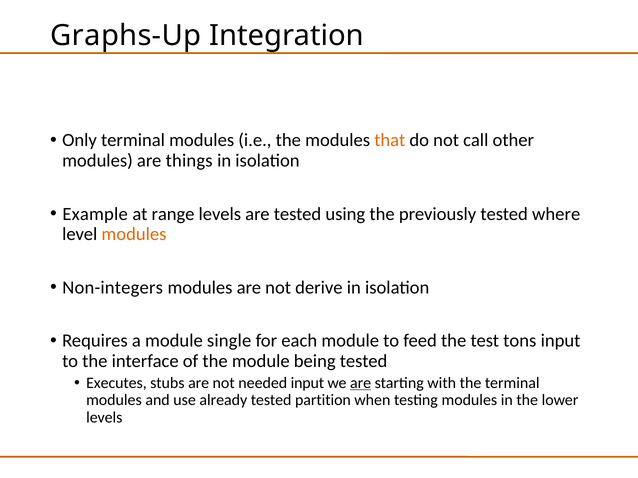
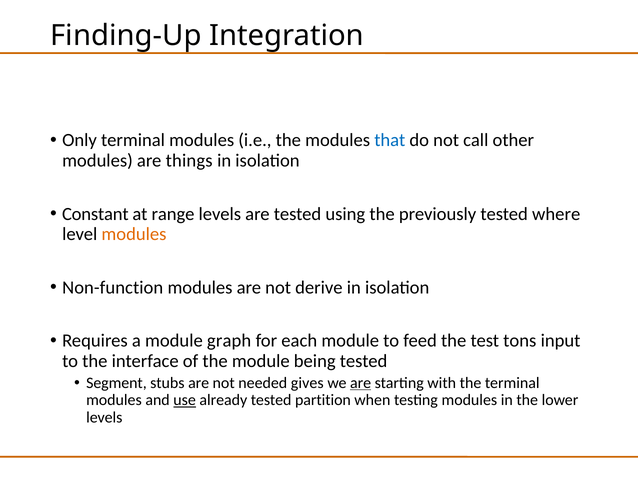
Graphs-Up: Graphs-Up -> Finding-Up
that colour: orange -> blue
Example: Example -> Constant
Non-integers: Non-integers -> Non-function
single: single -> graph
Executes: Executes -> Segment
needed input: input -> gives
use underline: none -> present
